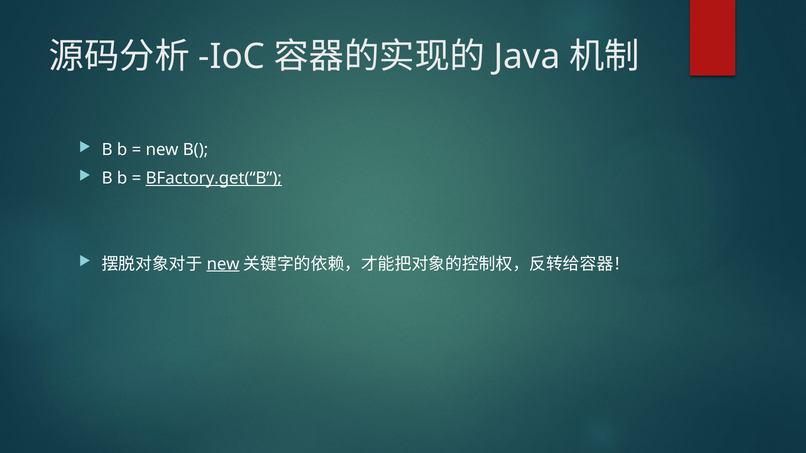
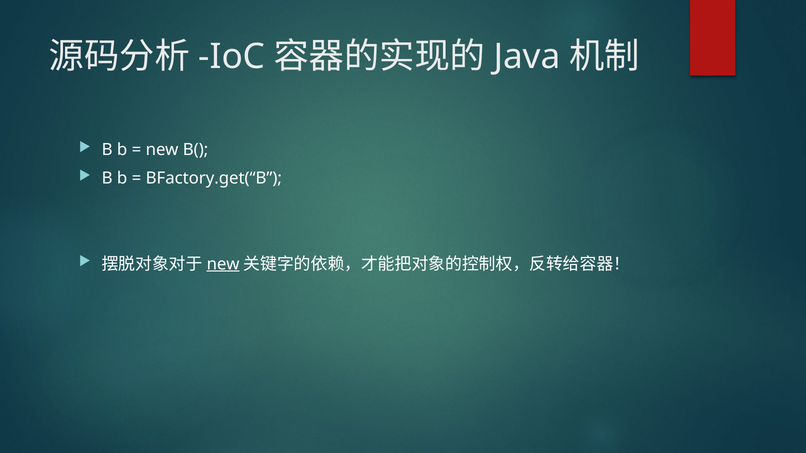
BFactory.get(“B underline: present -> none
